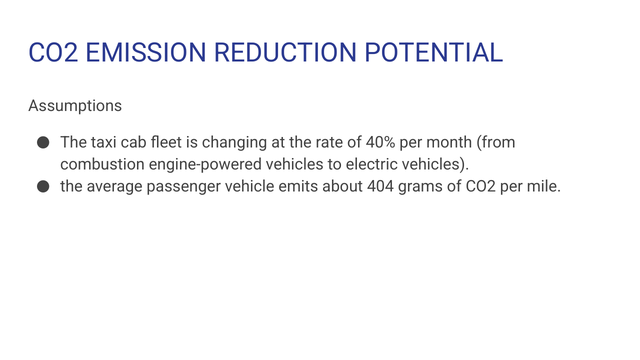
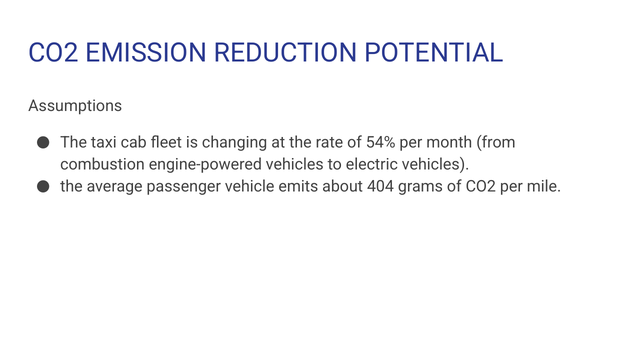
40%: 40% -> 54%
